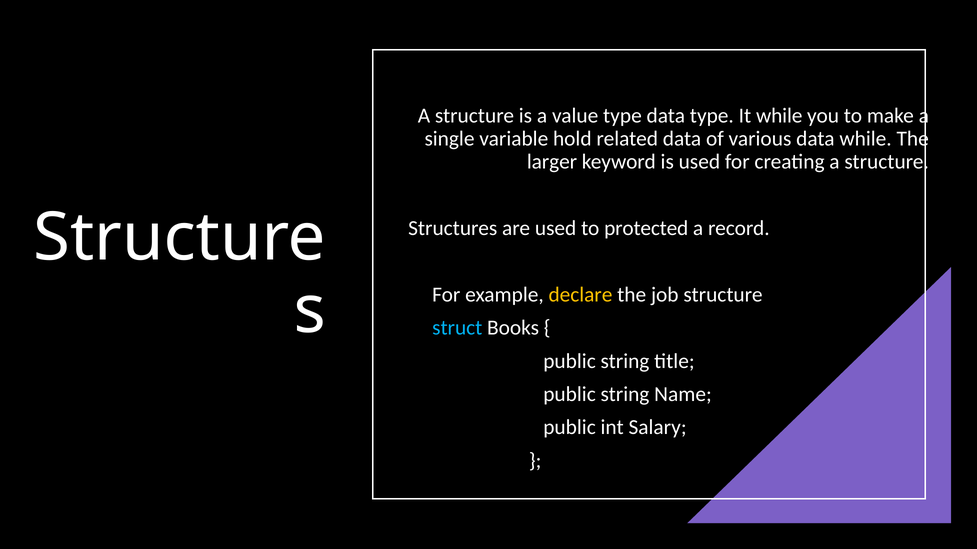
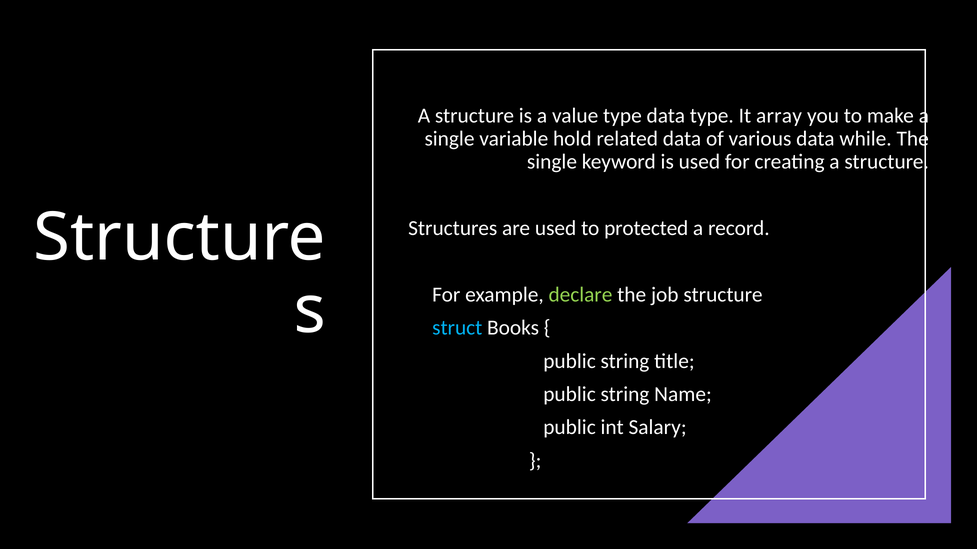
It while: while -> array
larger at (552, 162): larger -> single
declare colour: yellow -> light green
